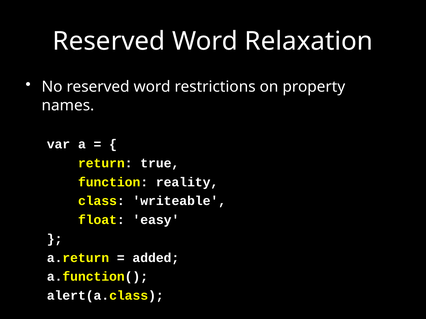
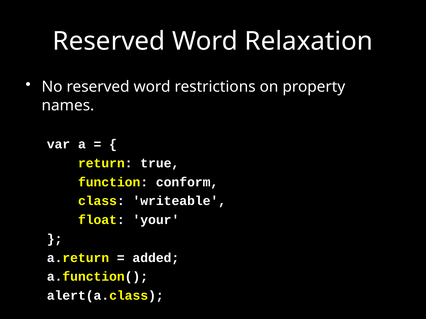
reality: reality -> conform
easy: easy -> your
